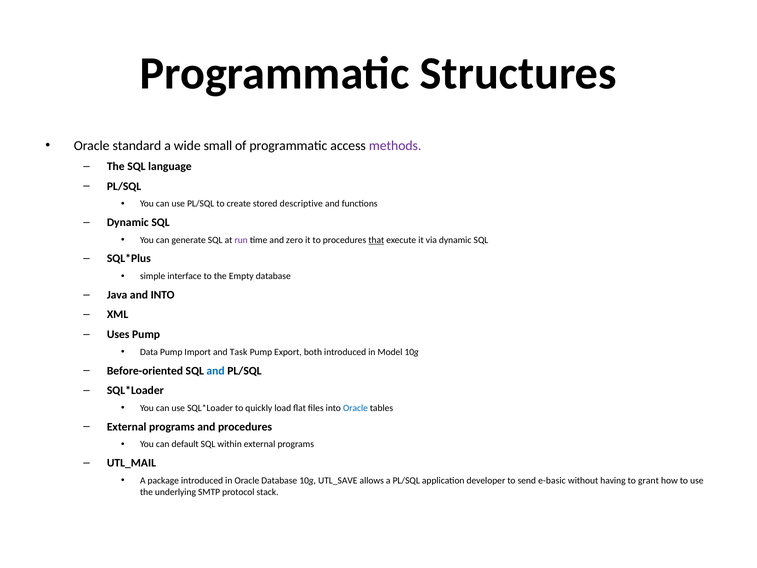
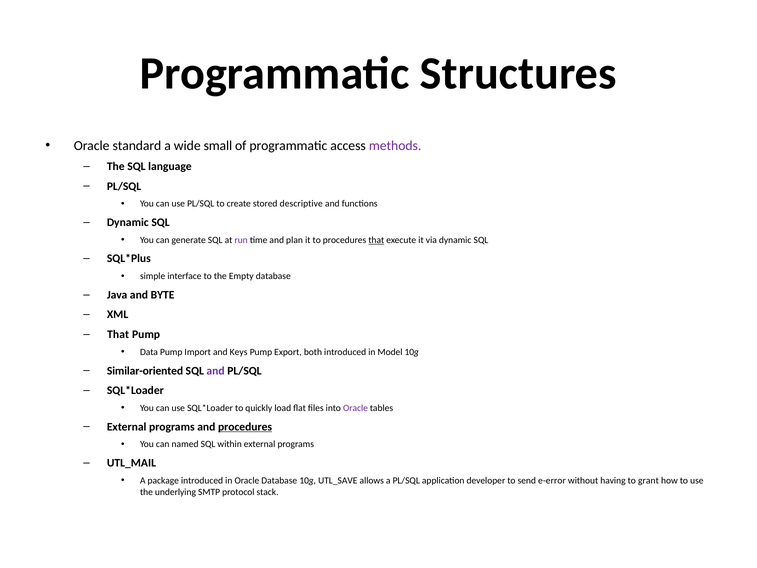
zero: zero -> plan
and INTO: INTO -> BYTE
Uses at (118, 334): Uses -> That
Task: Task -> Keys
Before-oriented: Before-oriented -> Similar-oriented
and at (216, 371) colour: blue -> purple
Oracle at (355, 408) colour: blue -> purple
procedures at (245, 427) underline: none -> present
default: default -> named
e-basic: e-basic -> e-error
